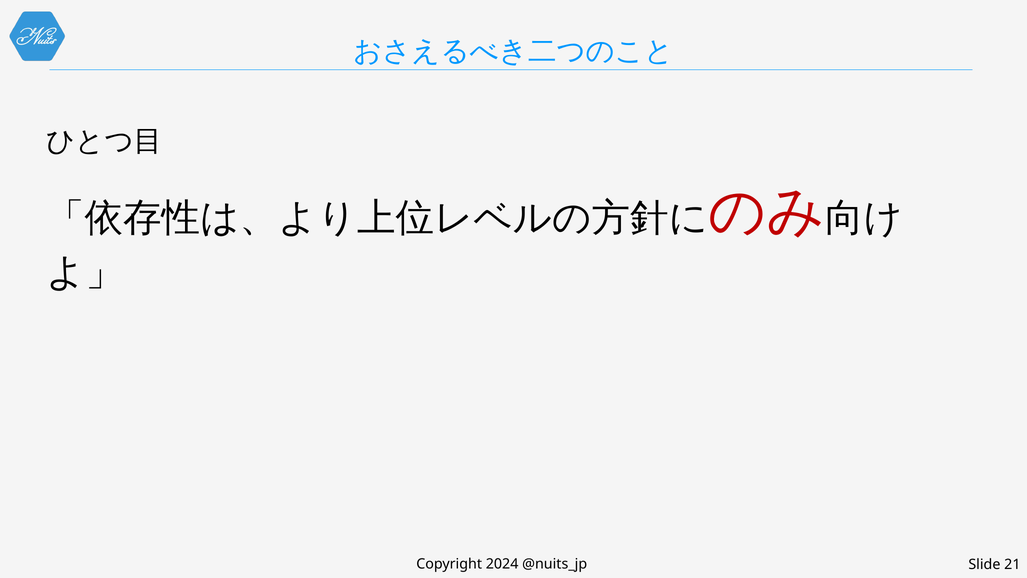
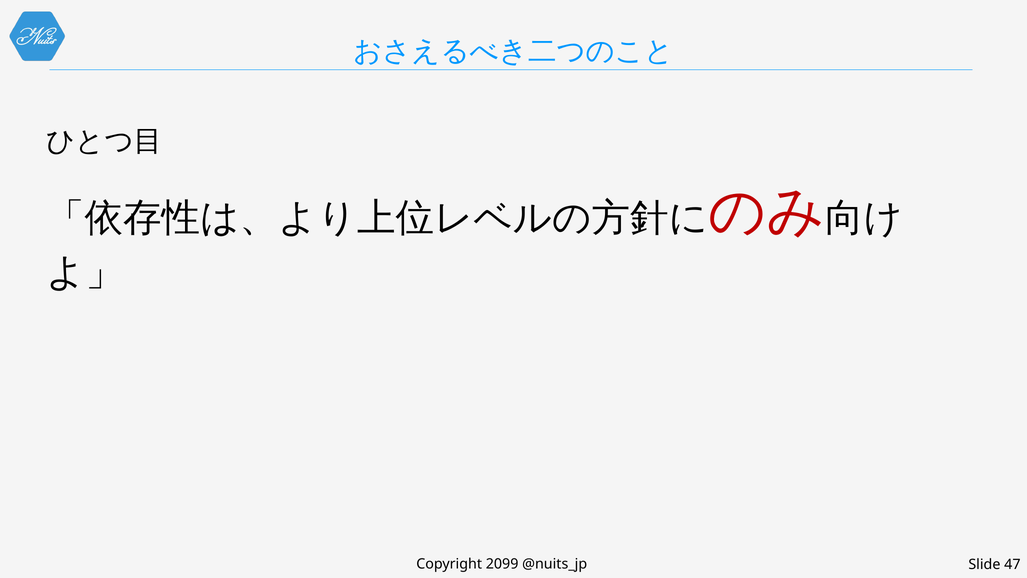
2024: 2024 -> 2099
21: 21 -> 47
